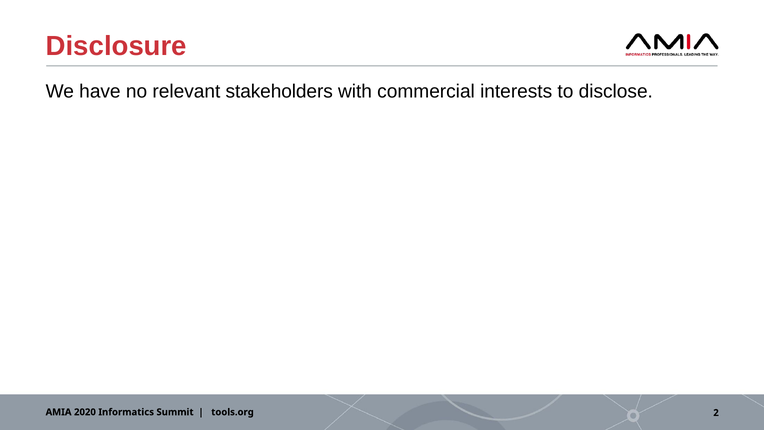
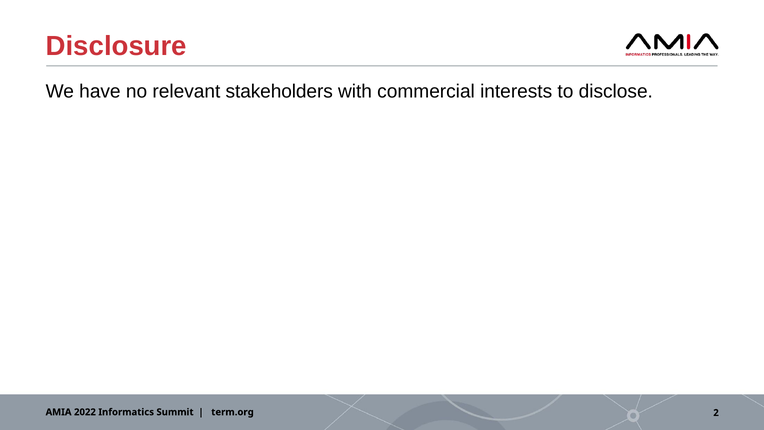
2020: 2020 -> 2022
tools.org: tools.org -> term.org
